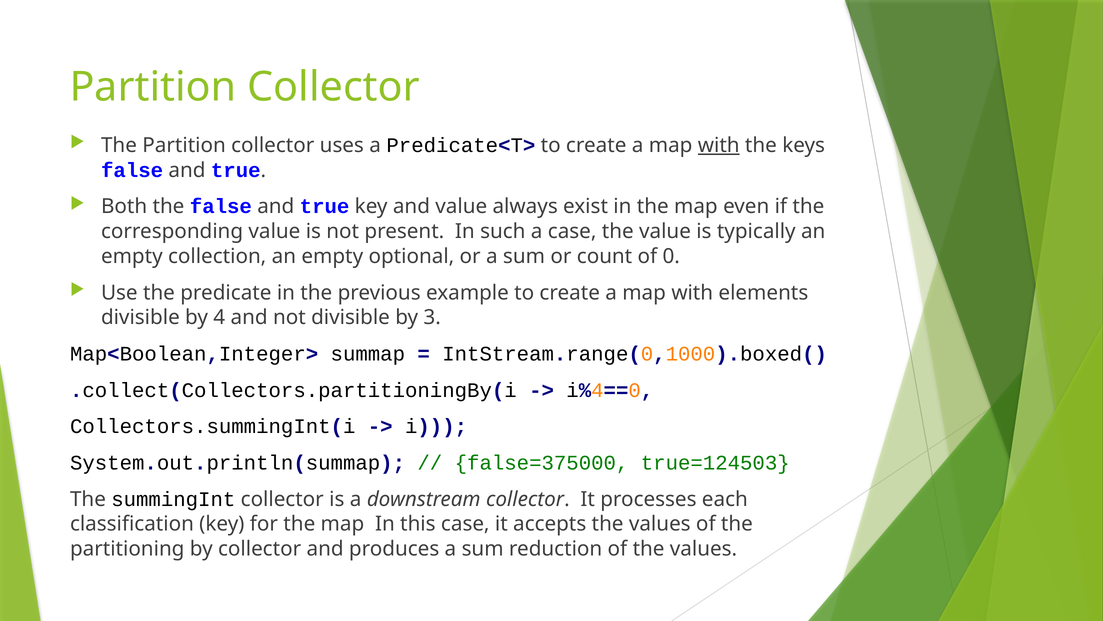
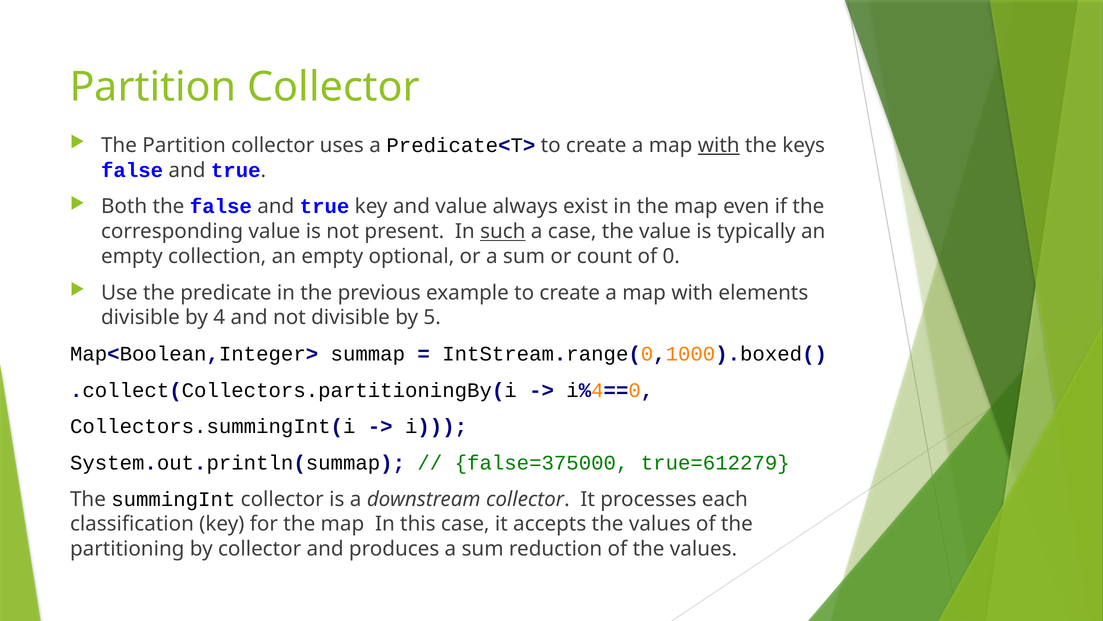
such underline: none -> present
3: 3 -> 5
true=124503: true=124503 -> true=612279
